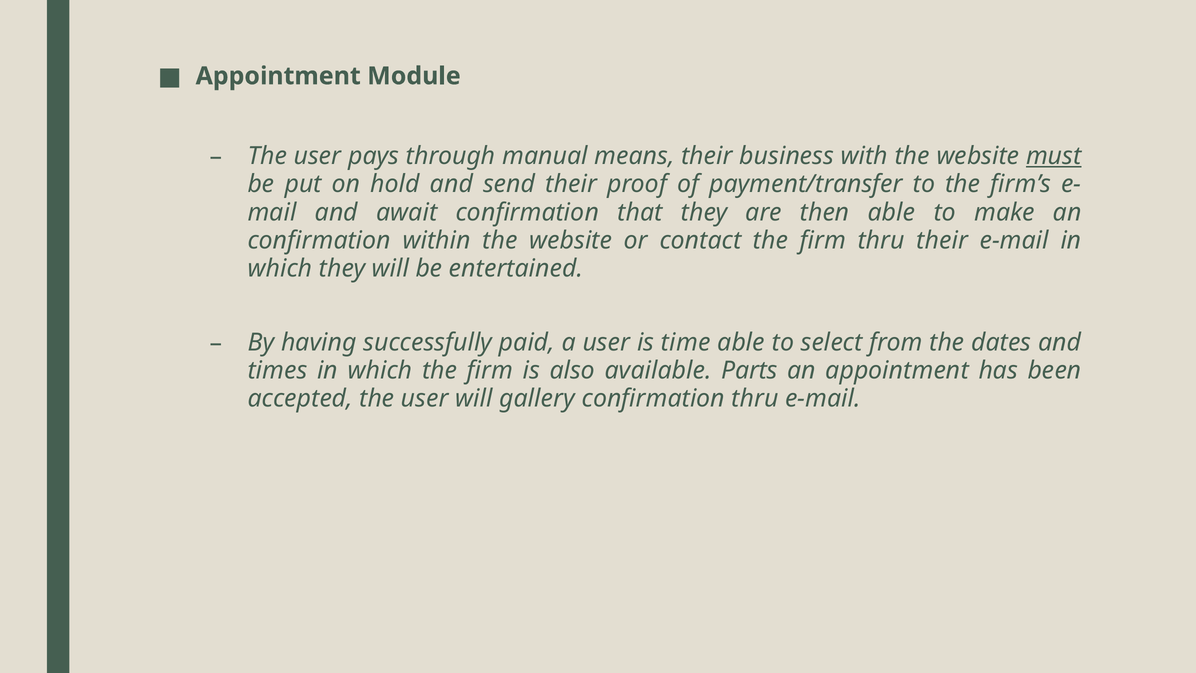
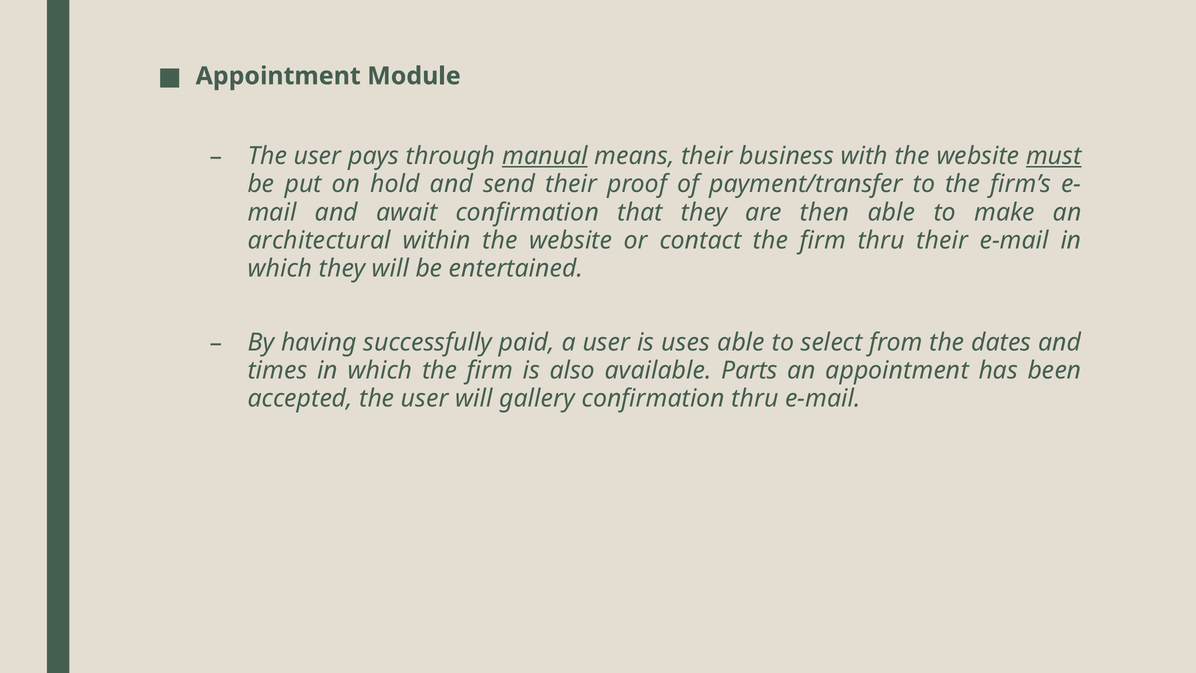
manual underline: none -> present
confirmation at (319, 240): confirmation -> architectural
time: time -> uses
